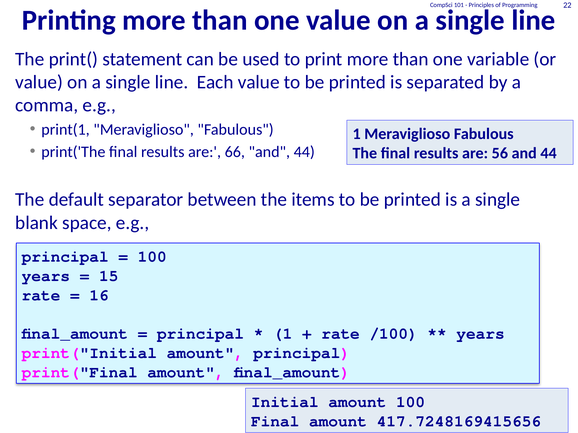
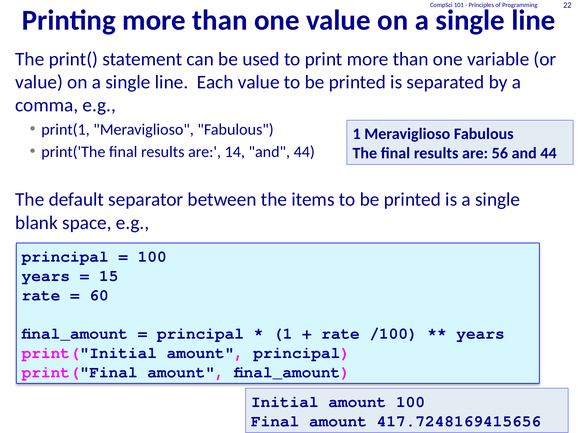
66: 66 -> 14
16: 16 -> 60
